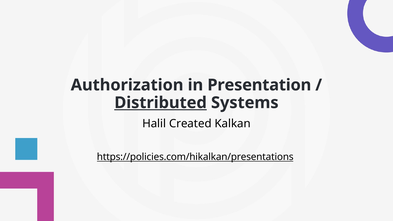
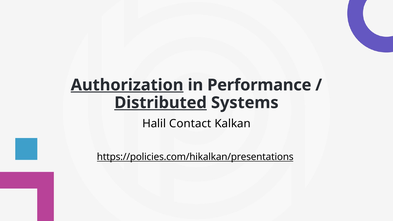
Authorization underline: none -> present
Presentation: Presentation -> Performance
Created: Created -> Contact
